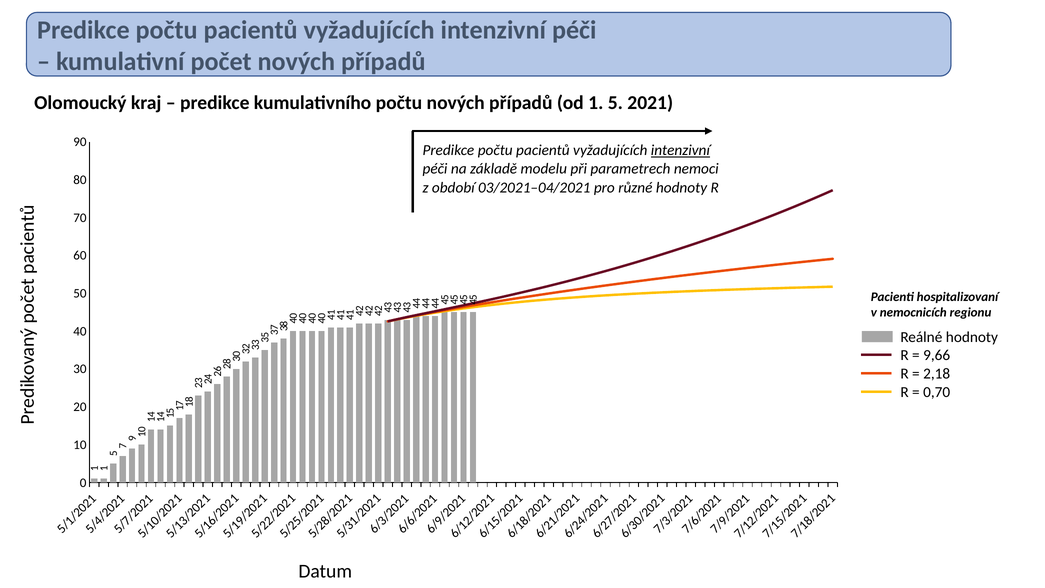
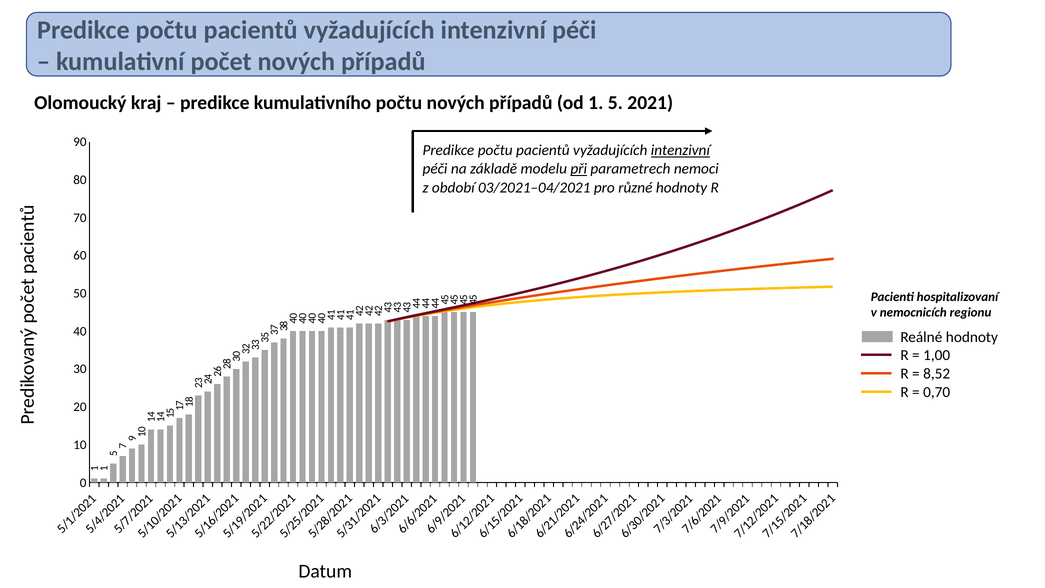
při underline: none -> present
9,66: 9,66 -> 1,00
2,18: 2,18 -> 8,52
